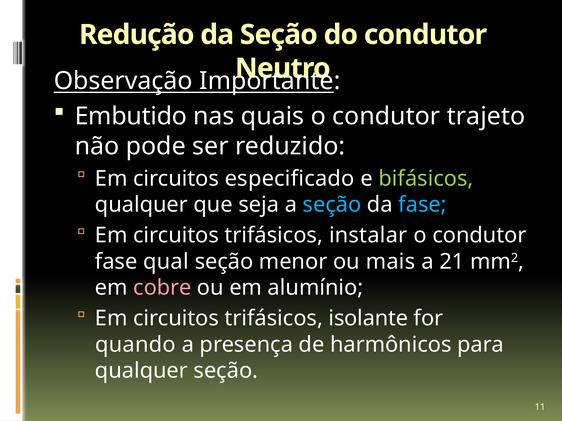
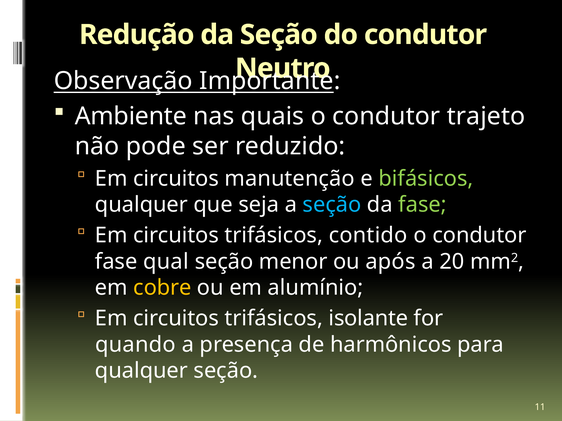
Embutido: Embutido -> Ambiente
especificado: especificado -> manutenção
fase at (422, 205) colour: light blue -> light green
instalar: instalar -> contido
mais: mais -> após
21: 21 -> 20
cobre colour: pink -> yellow
